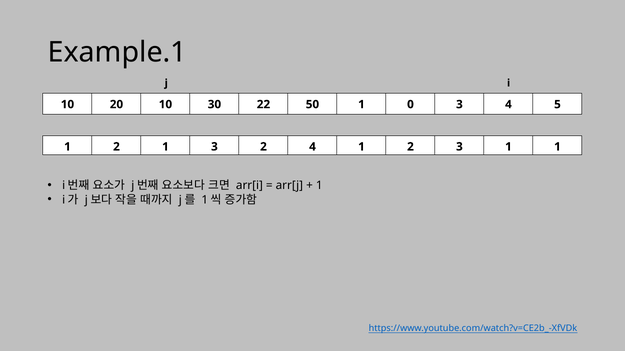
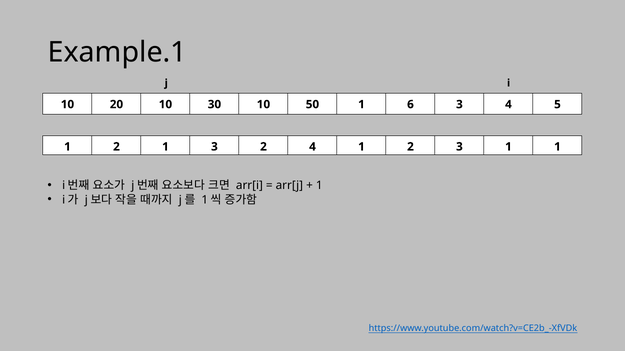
30 22: 22 -> 10
0: 0 -> 6
